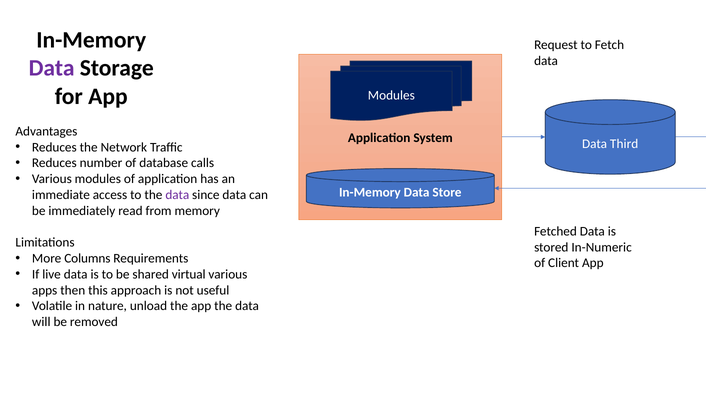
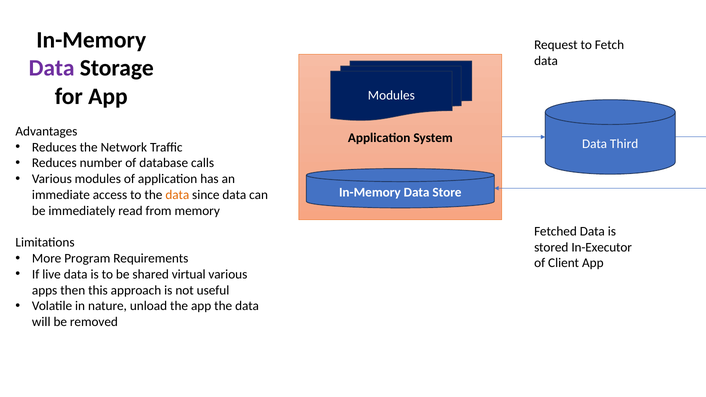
data at (177, 195) colour: purple -> orange
In-Numeric: In-Numeric -> In-Executor
Columns: Columns -> Program
